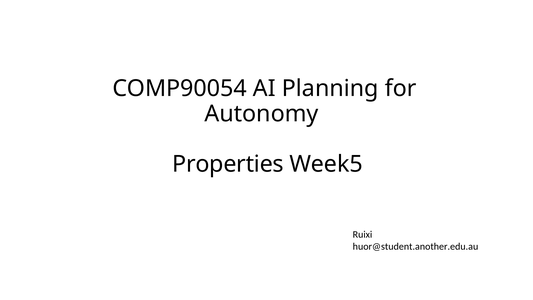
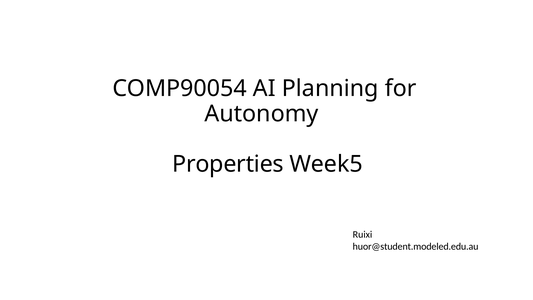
huor@student.another.edu.au: huor@student.another.edu.au -> huor@student.modeled.edu.au
